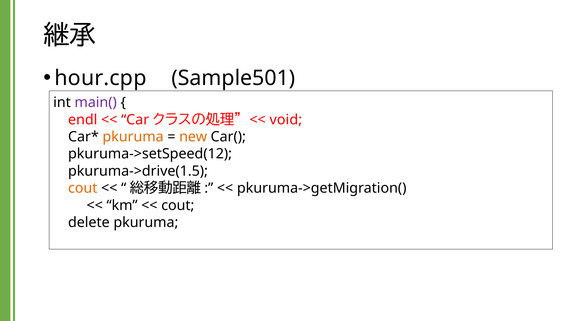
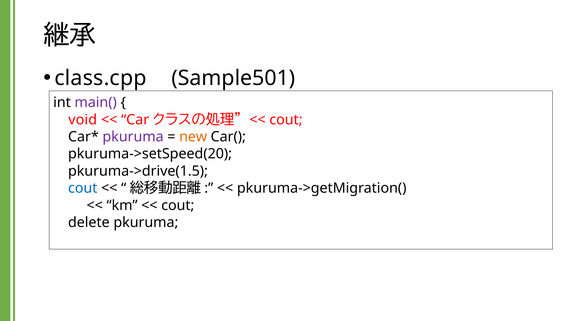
hour.cpp: hour.cpp -> class.cpp
endl: endl -> void
void at (286, 120): void -> cout
pkuruma at (133, 137) colour: orange -> purple
pkuruma->setSpeed(12: pkuruma->setSpeed(12 -> pkuruma->setSpeed(20
cout at (83, 188) colour: orange -> blue
